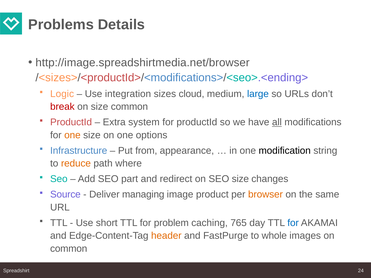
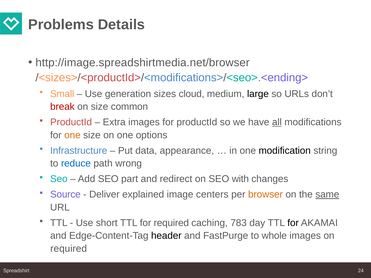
Logic: Logic -> Small
integration: integration -> generation
large colour: blue -> black
Extra system: system -> images
from: from -> data
reduce colour: orange -> blue
where: where -> wrong
SEO size: size -> with
managing: managing -> explained
product: product -> centers
same underline: none -> present
for problem: problem -> required
765: 765 -> 783
for at (293, 223) colour: blue -> black
header colour: orange -> black
common at (69, 249): common -> required
